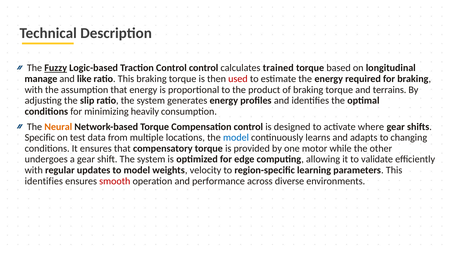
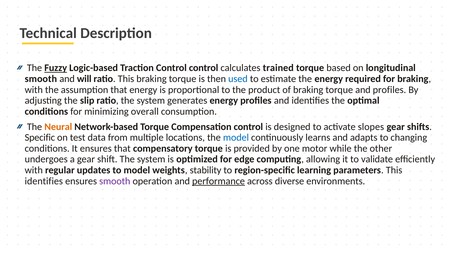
manage at (41, 79): manage -> smooth
like: like -> will
used colour: red -> blue
and terrains: terrains -> profiles
heavily: heavily -> overall
where: where -> slopes
velocity: velocity -> stability
smooth at (115, 181) colour: red -> purple
performance underline: none -> present
